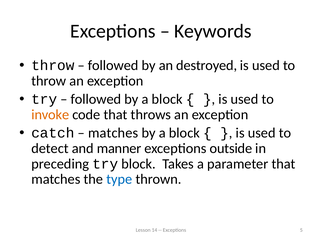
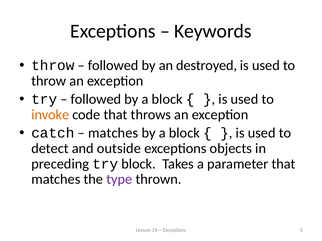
manner: manner -> outside
outside: outside -> objects
type colour: blue -> purple
